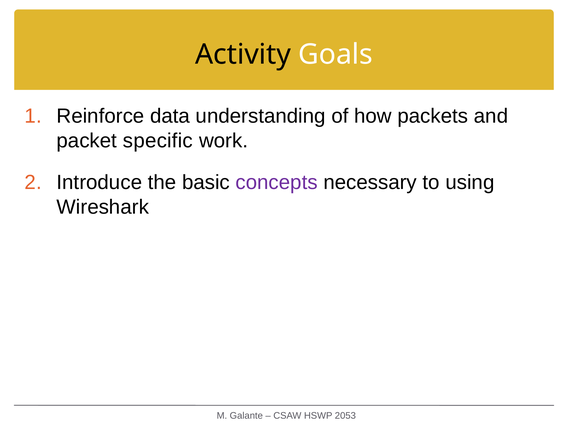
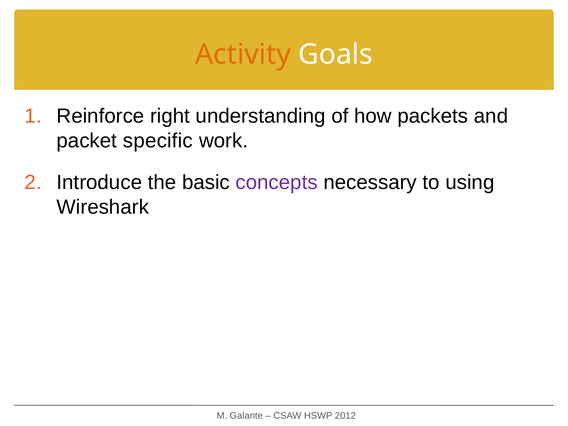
Activity colour: black -> orange
data: data -> right
2053: 2053 -> 2012
